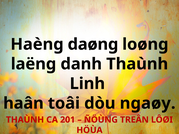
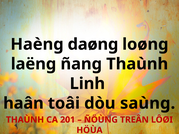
danh: danh -> ñang
ngaøy: ngaøy -> saùng
